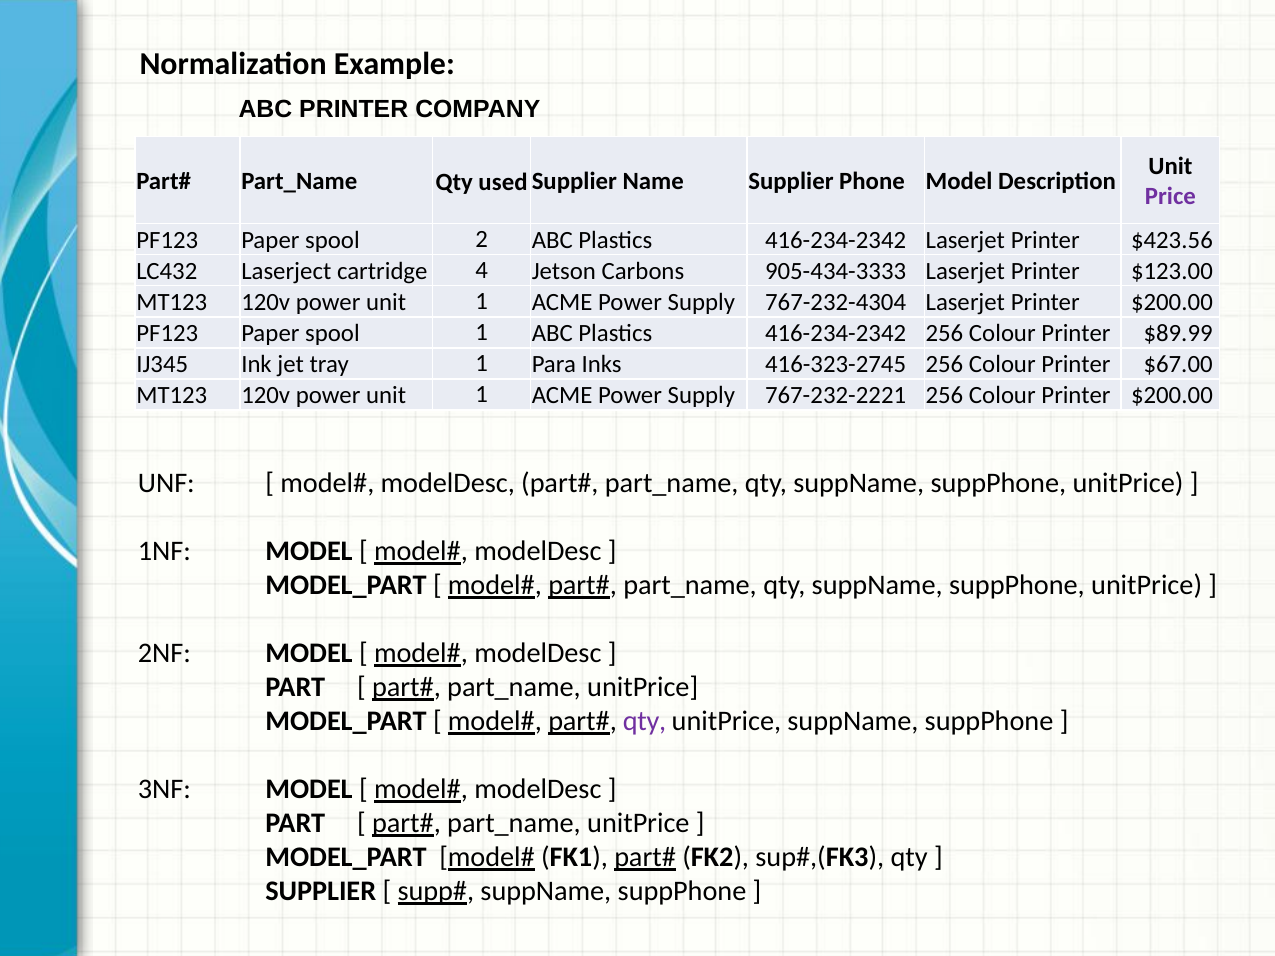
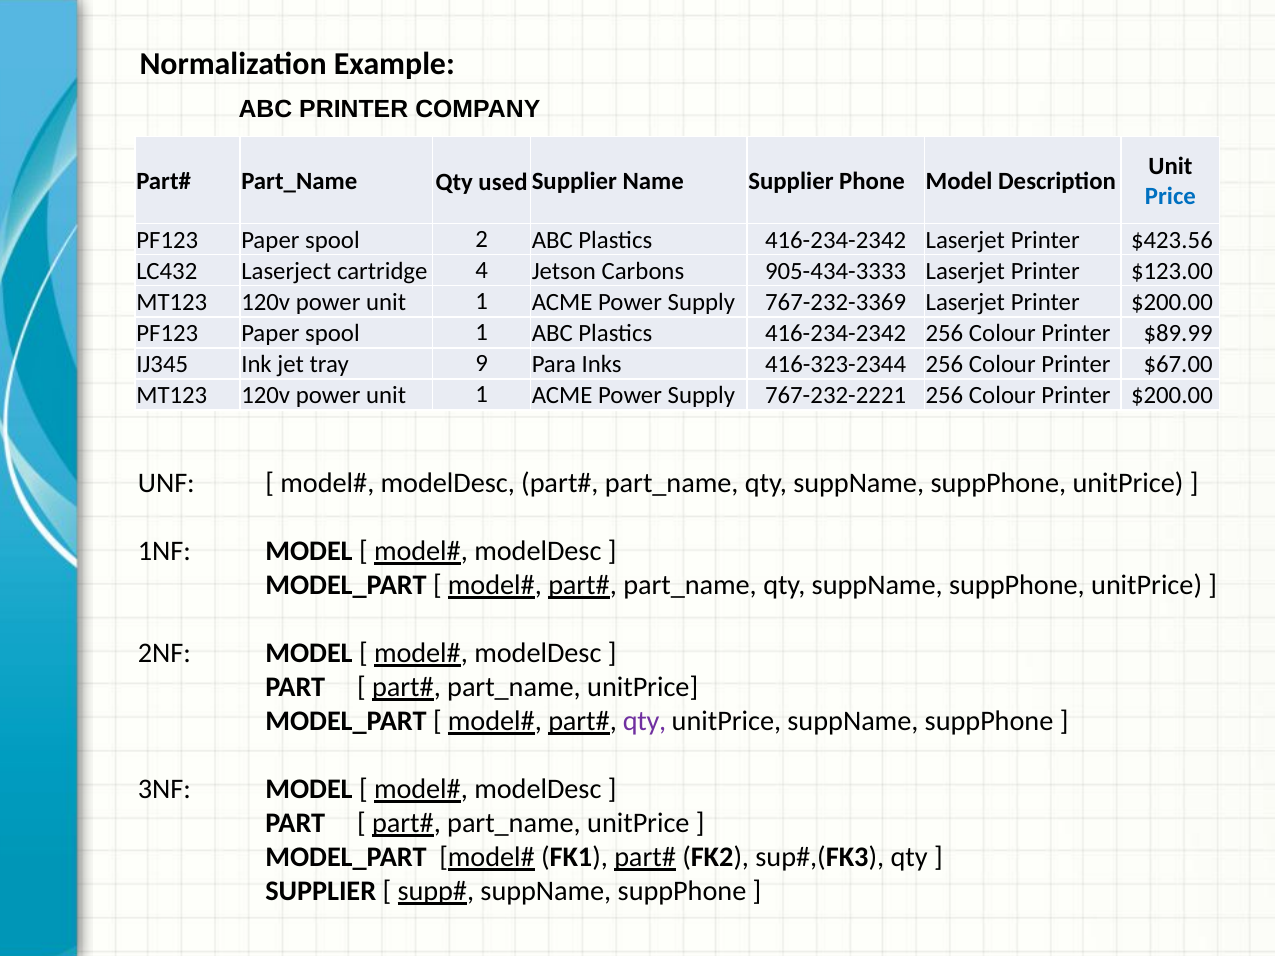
Price colour: purple -> blue
767-232-4304: 767-232-4304 -> 767-232-3369
tray 1: 1 -> 9
416-323-2745: 416-323-2745 -> 416-323-2344
